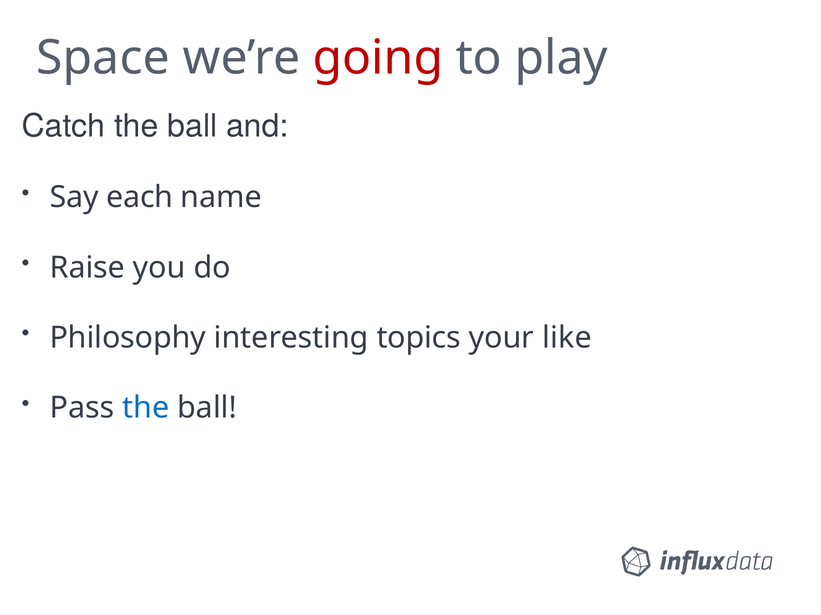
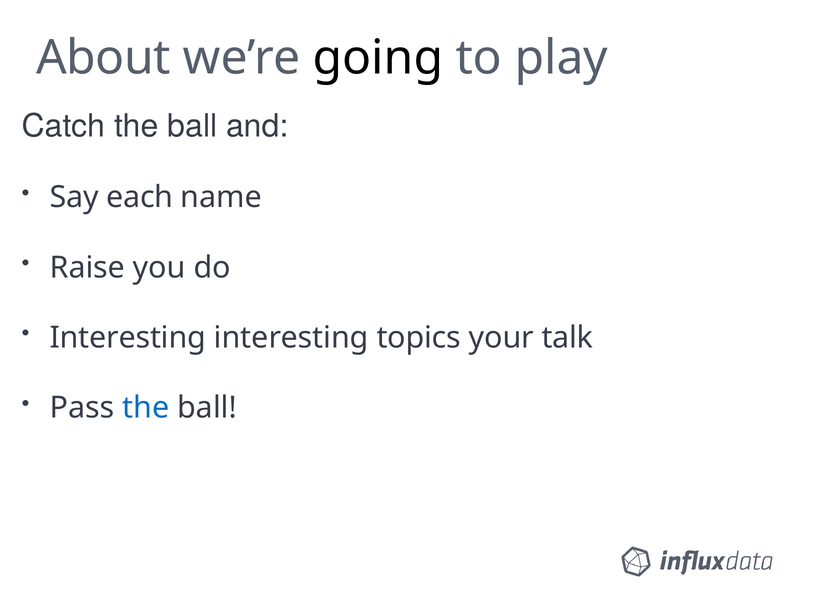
Space: Space -> About
going colour: red -> black
Philosophy at (128, 338): Philosophy -> Interesting
like: like -> talk
